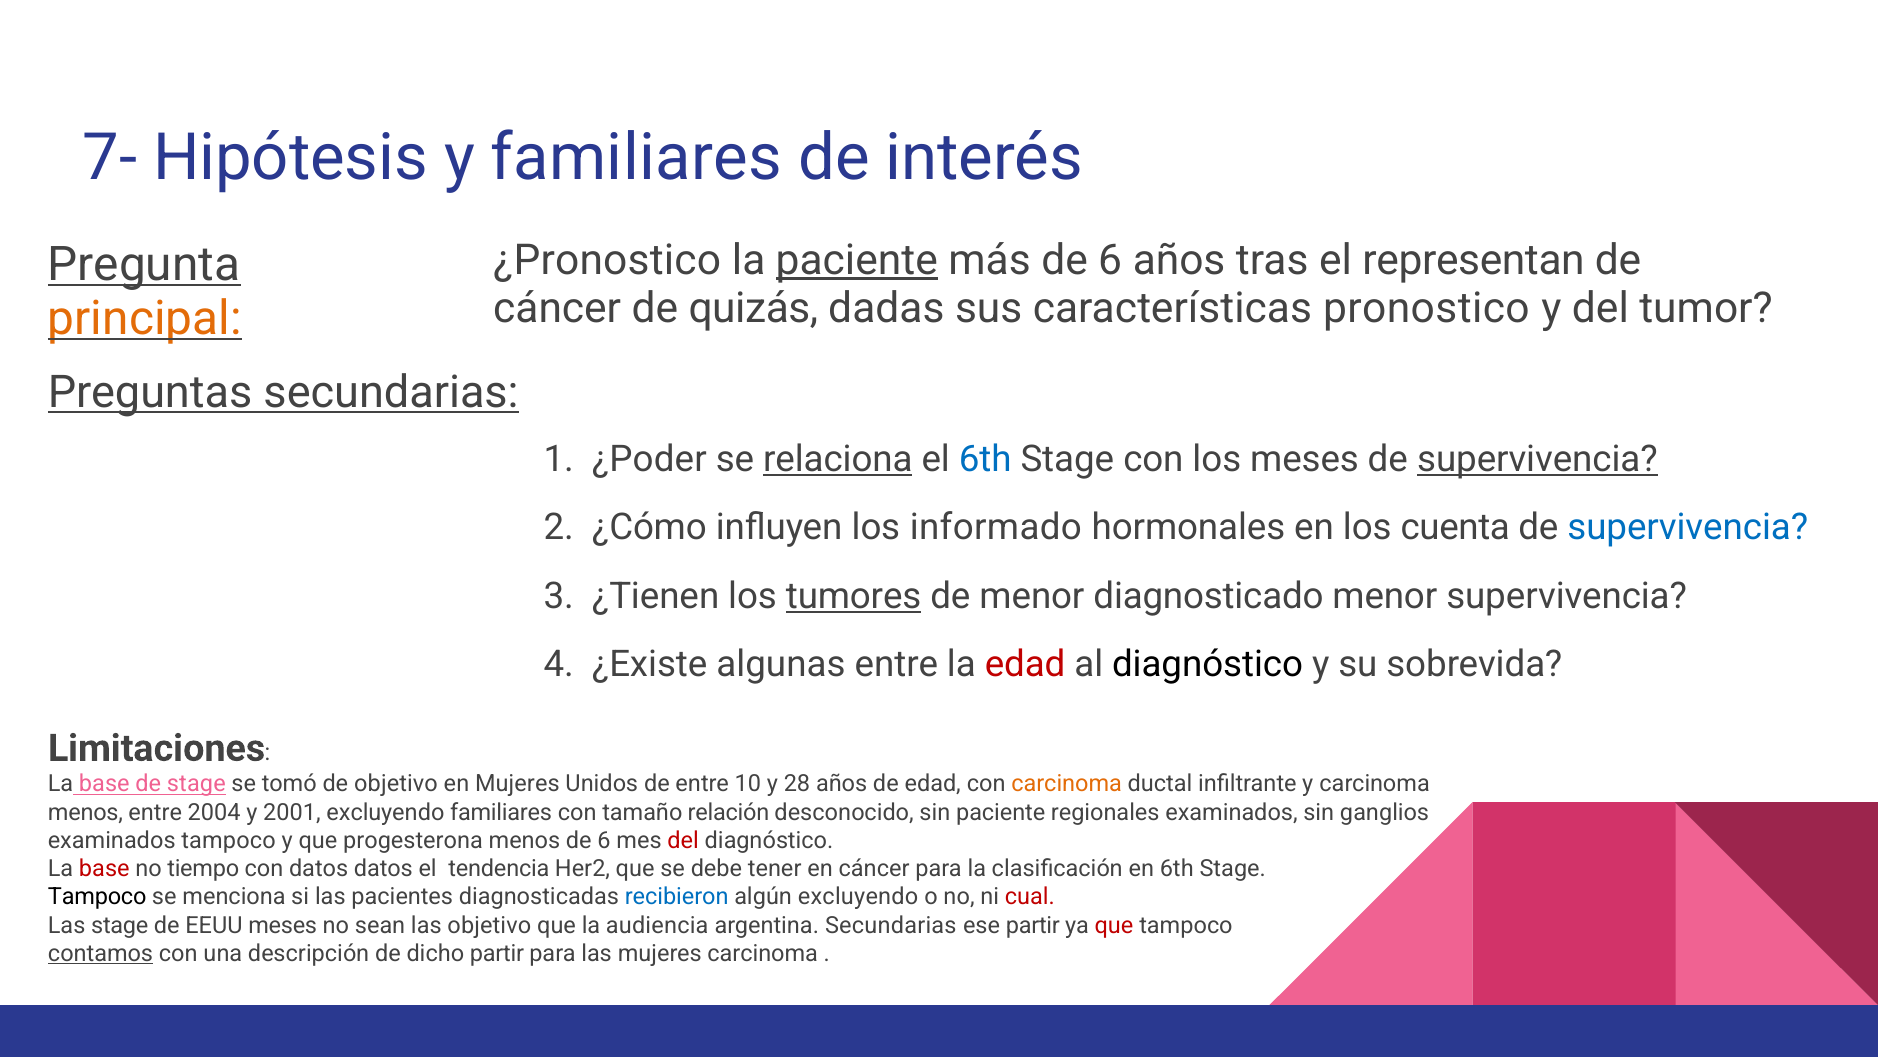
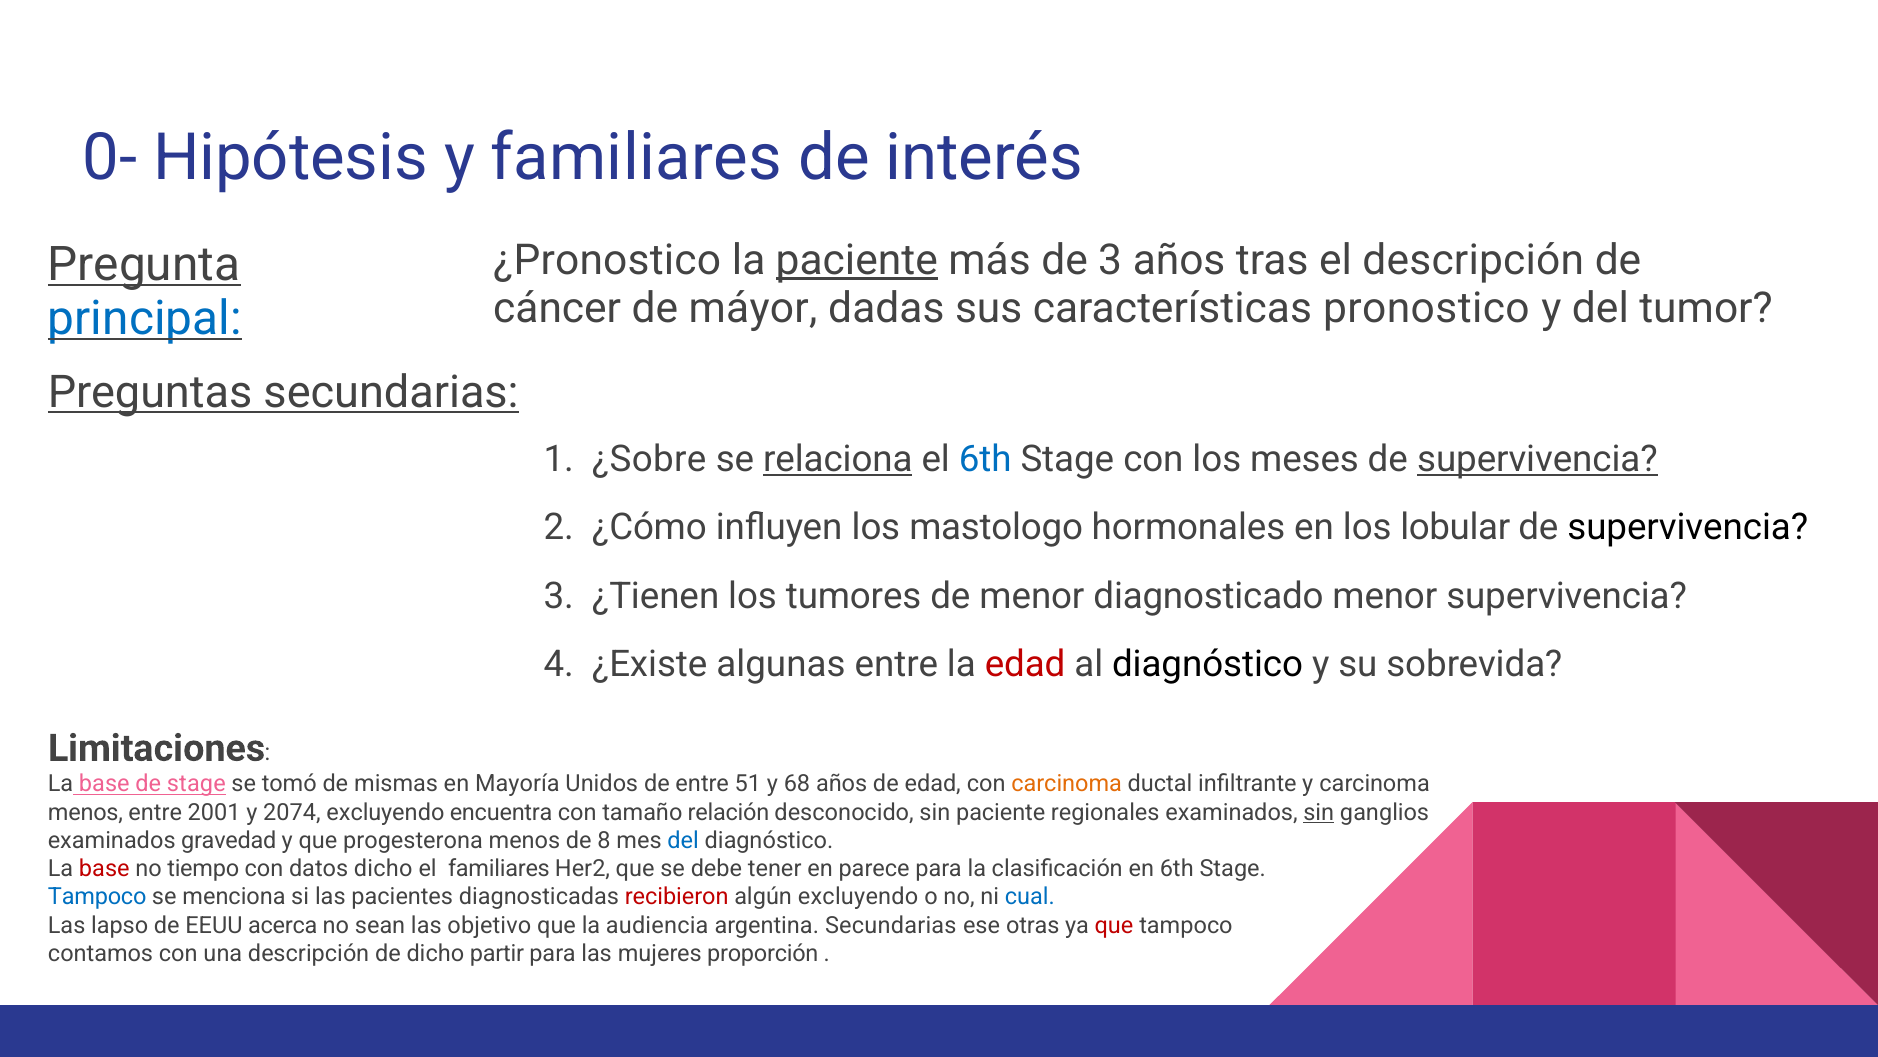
7-: 7- -> 0-
más de 6: 6 -> 3
el representan: representan -> descripción
quizás: quizás -> máyor
principal colour: orange -> blue
¿Poder: ¿Poder -> ¿Sobre
informado: informado -> mastologo
cuenta: cuenta -> lobular
supervivencia at (1688, 527) colour: blue -> black
tumores underline: present -> none
de objetivo: objetivo -> mismas
en Mujeres: Mujeres -> Mayoría
10: 10 -> 51
28: 28 -> 68
2004: 2004 -> 2001
2001: 2001 -> 2074
excluyendo familiares: familiares -> encuentra
sin at (1319, 812) underline: none -> present
examinados tampoco: tampoco -> gravedad
menos de 6: 6 -> 8
del at (683, 840) colour: red -> blue
datos datos: datos -> dicho
el tendencia: tendencia -> familiares
en cáncer: cáncer -> parece
Tampoco at (97, 897) colour: black -> blue
recibieron colour: blue -> red
cual colour: red -> blue
Las stage: stage -> lapso
EEUU meses: meses -> acerca
ese partir: partir -> otras
contamos underline: present -> none
mujeres carcinoma: carcinoma -> proporción
